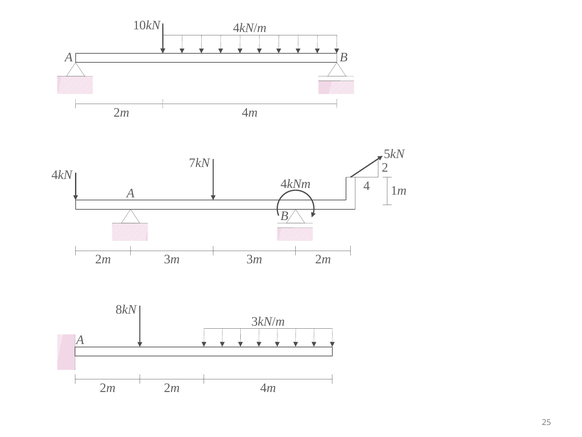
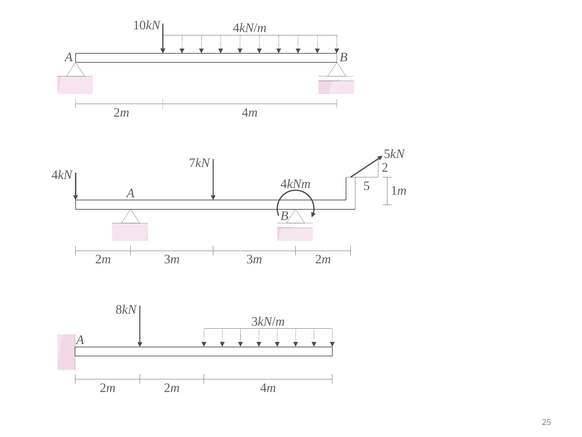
4: 4 -> 5
